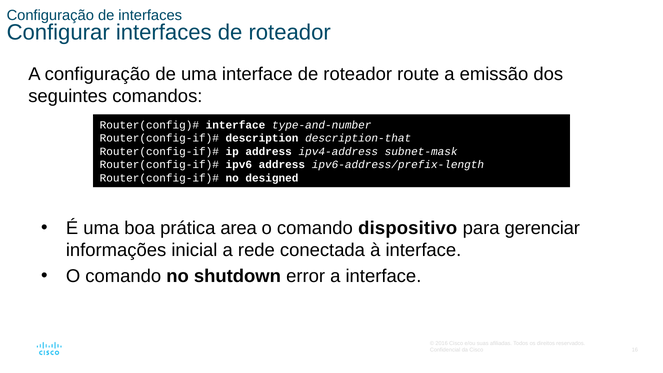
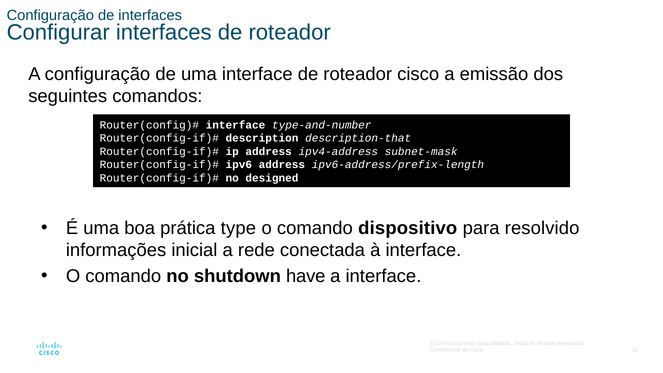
roteador route: route -> cisco
area: area -> type
gerenciar: gerenciar -> resolvido
error: error -> have
